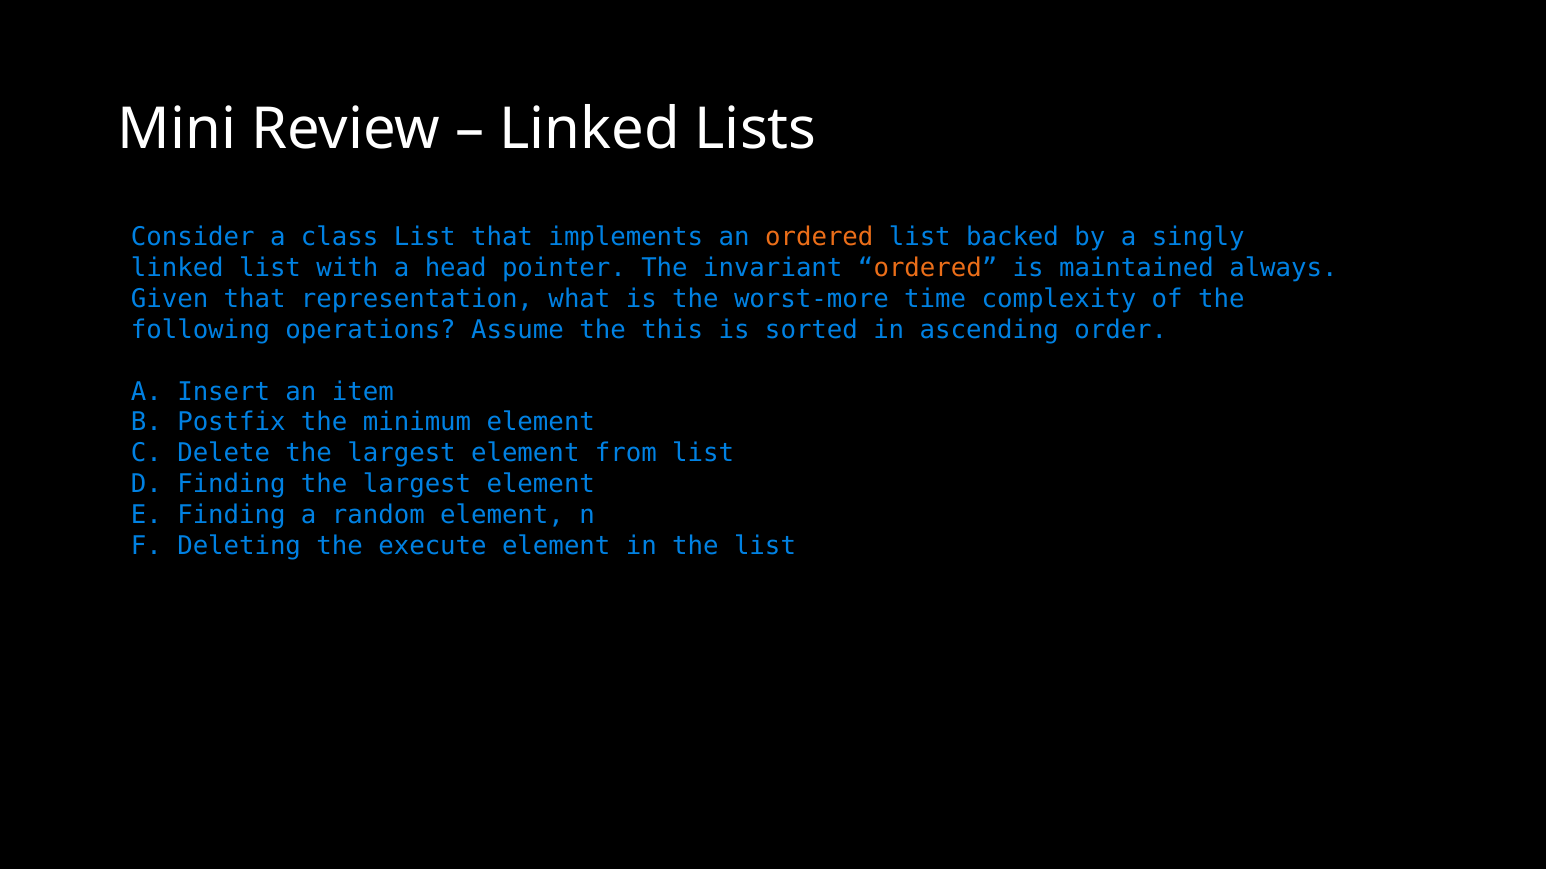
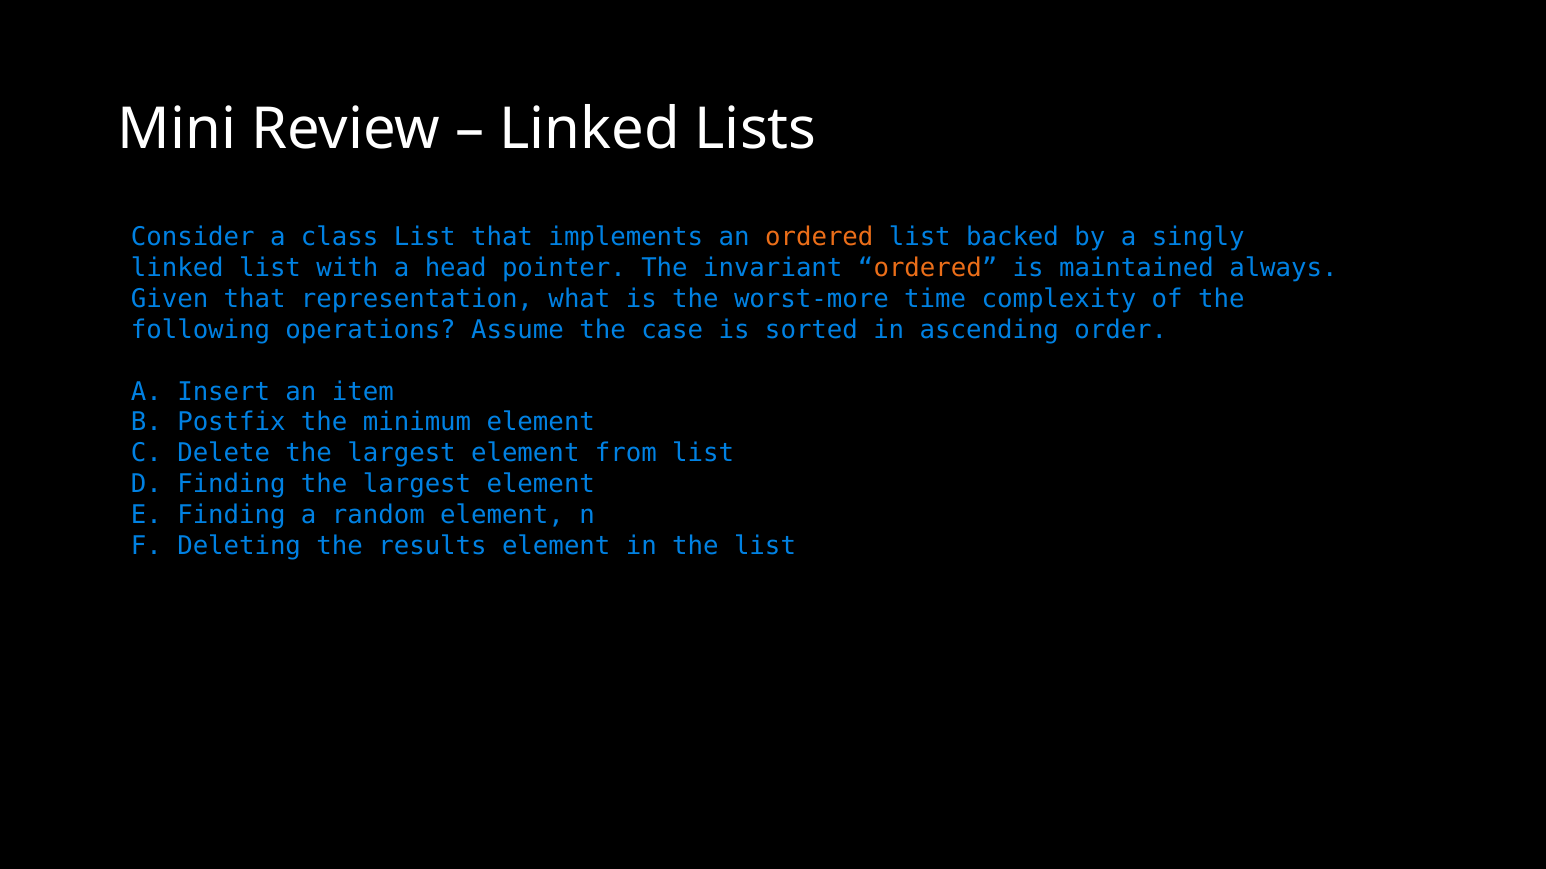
this: this -> case
execute: execute -> results
